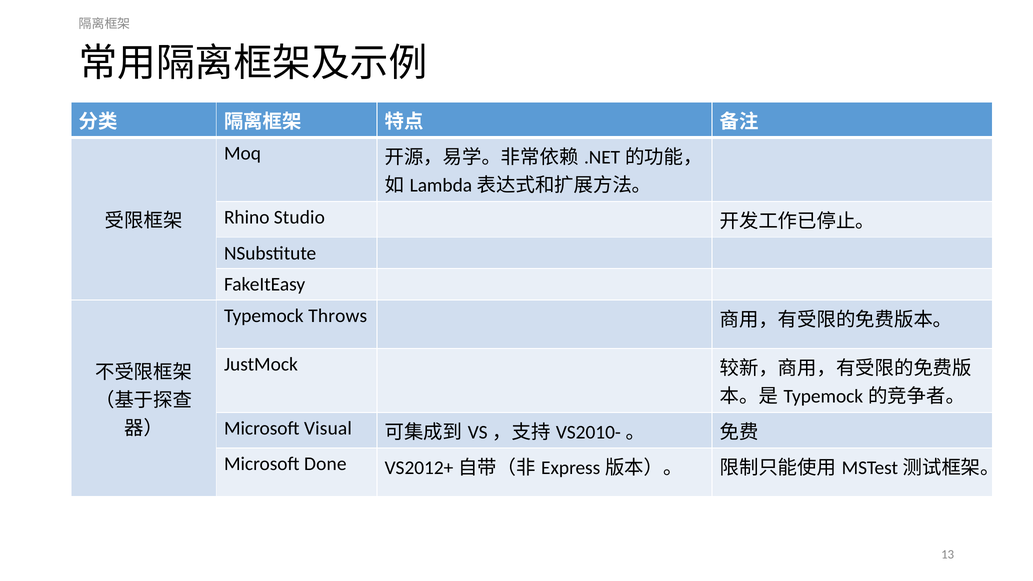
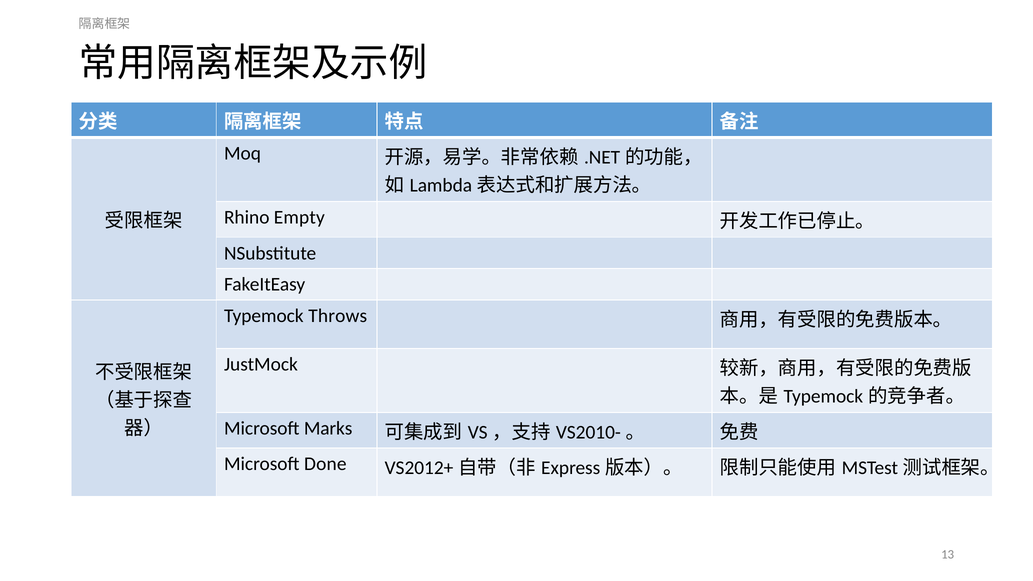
Studio: Studio -> Empty
Visual: Visual -> Marks
